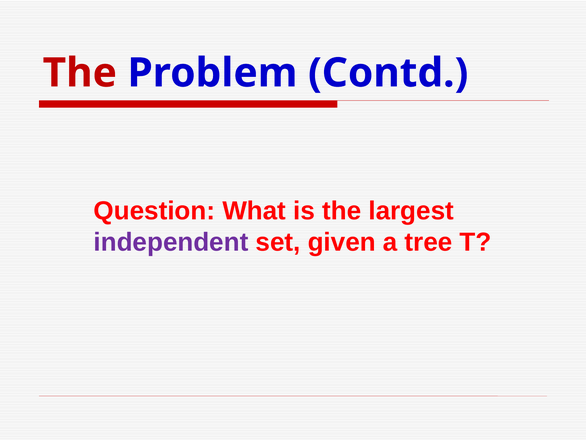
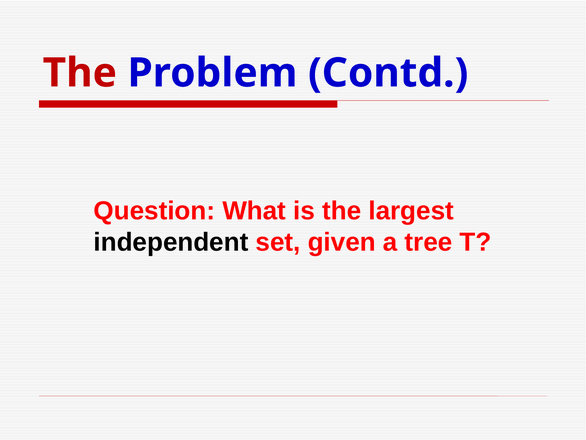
independent colour: purple -> black
